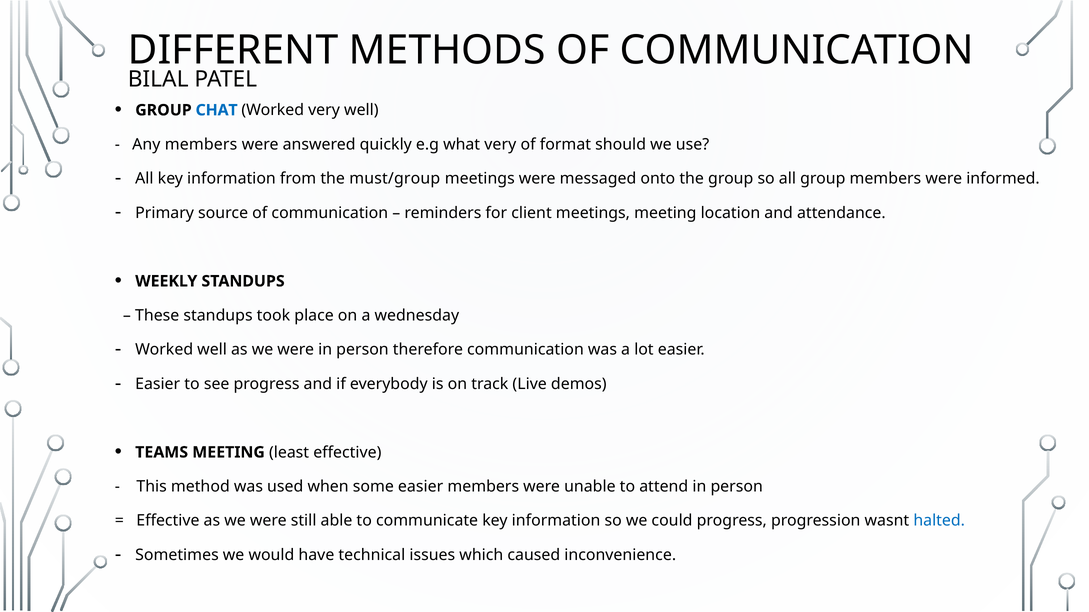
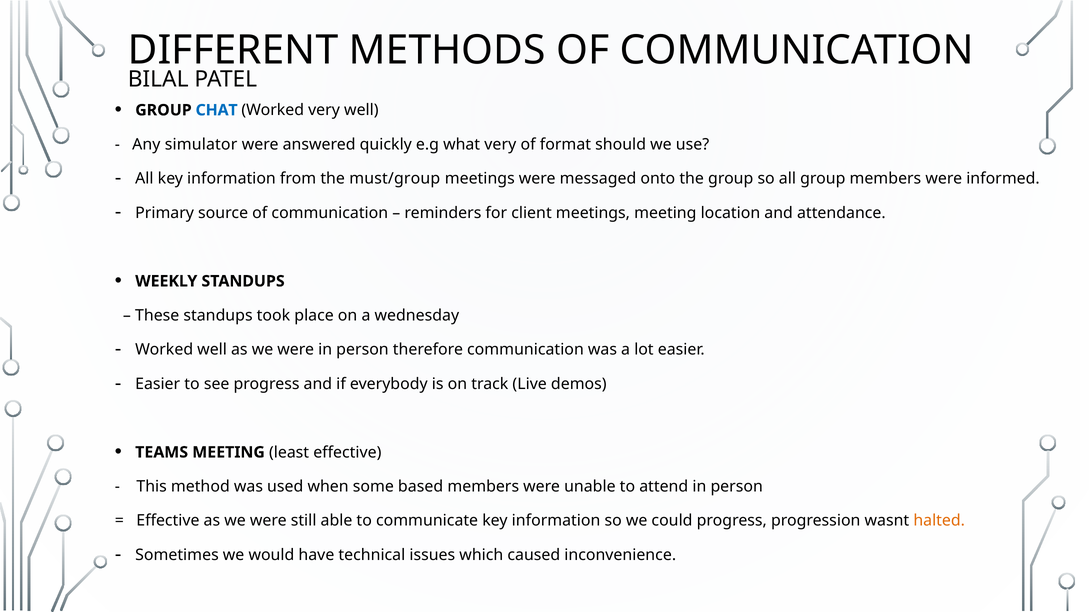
Any members: members -> simulator
some easier: easier -> based
halted colour: blue -> orange
